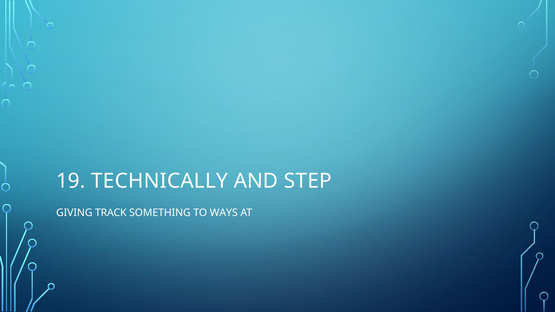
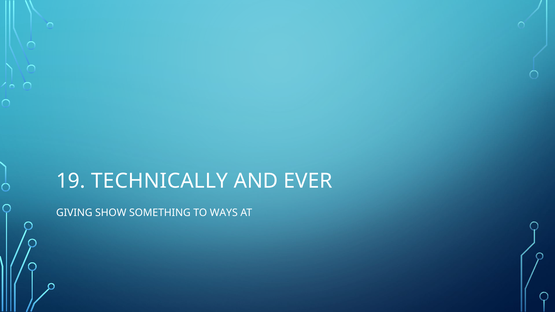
STEP: STEP -> EVER
TRACK: TRACK -> SHOW
